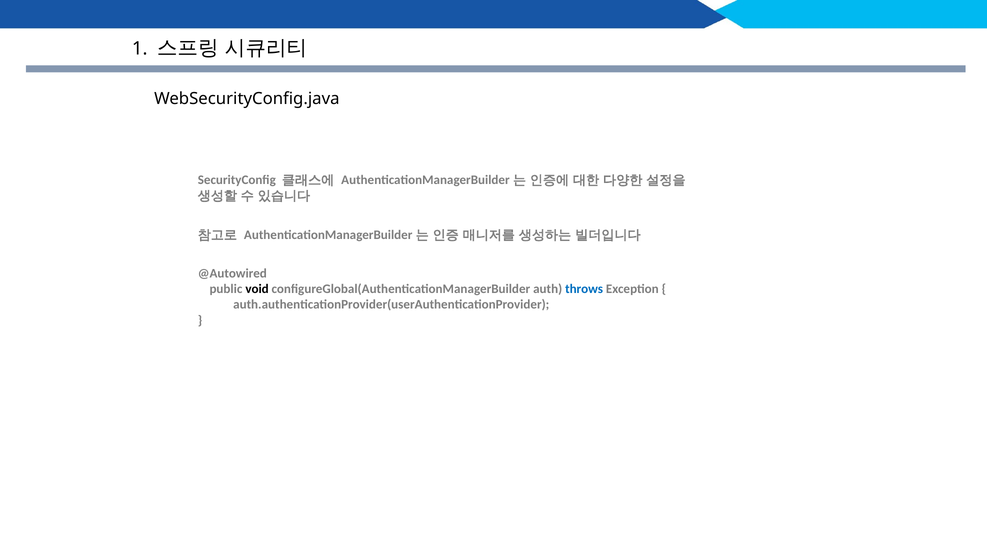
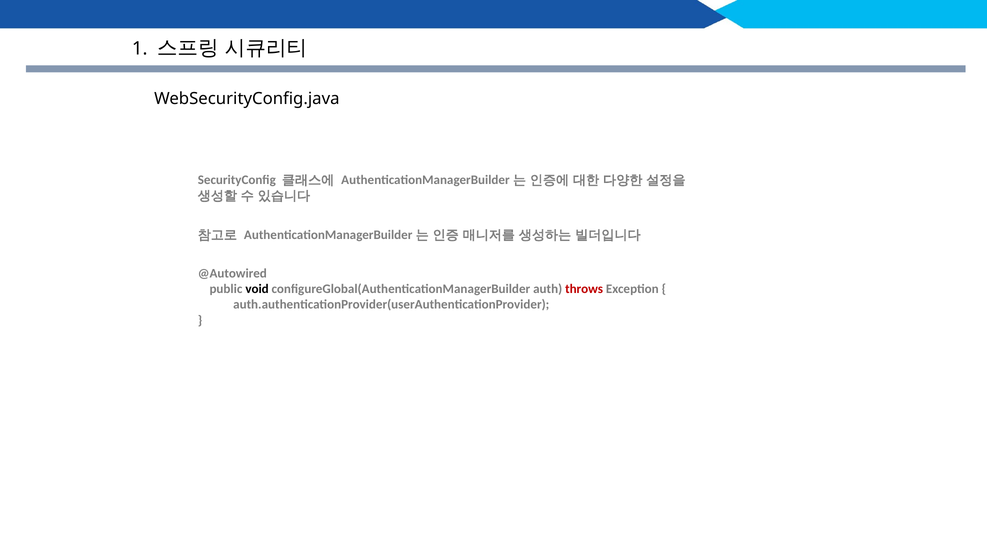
throws colour: blue -> red
